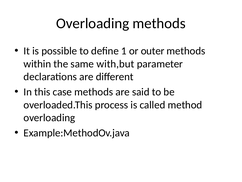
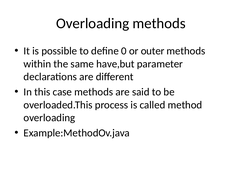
1: 1 -> 0
with,but: with,but -> have,but
